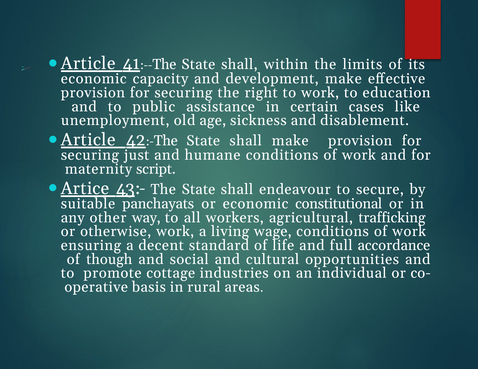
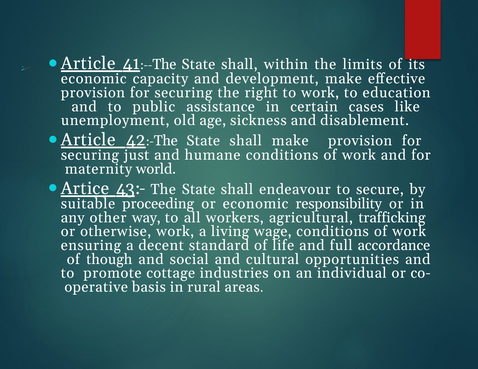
script: script -> world
panchayats: panchayats -> proceeding
constitutional: constitutional -> responsibility
